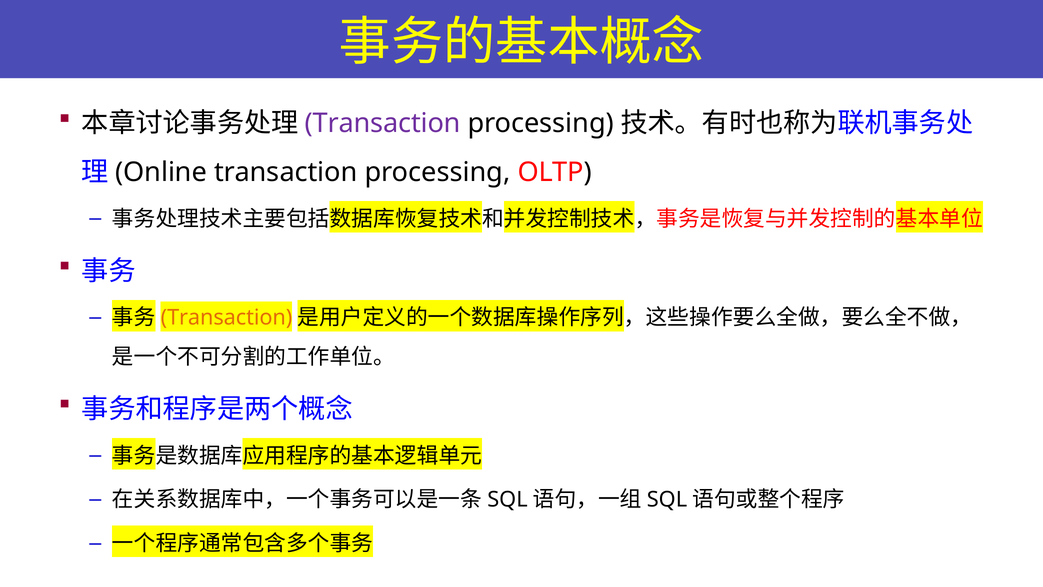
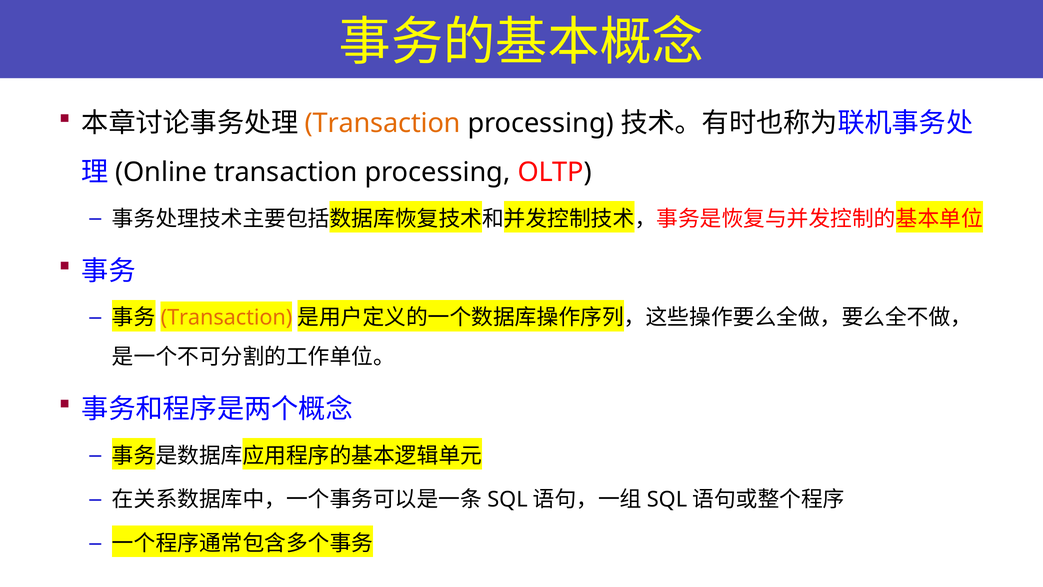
Transaction at (383, 123) colour: purple -> orange
